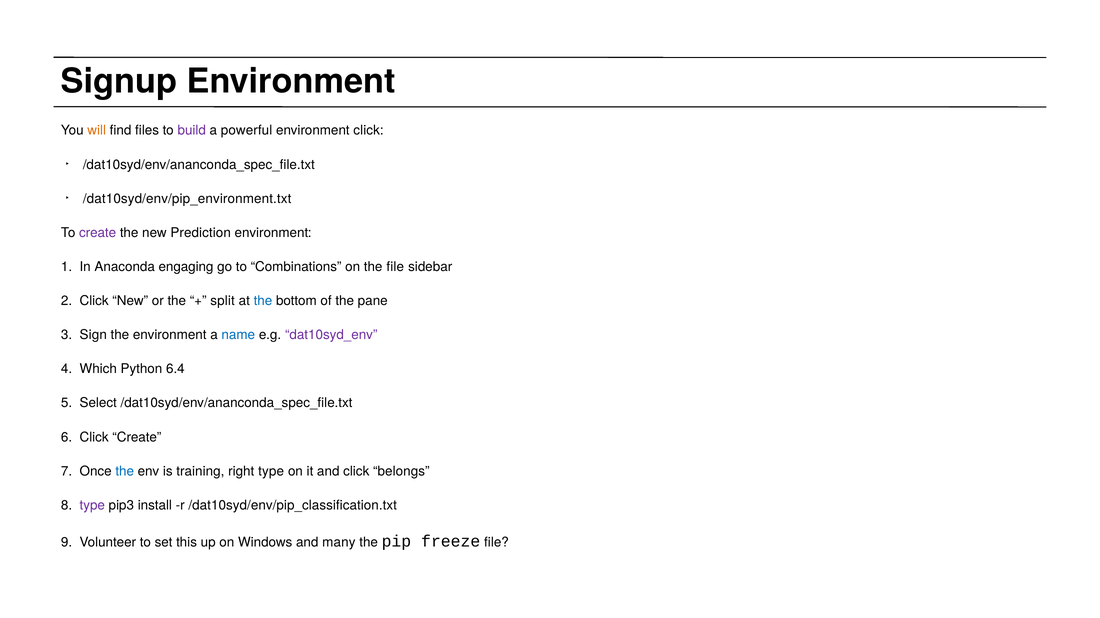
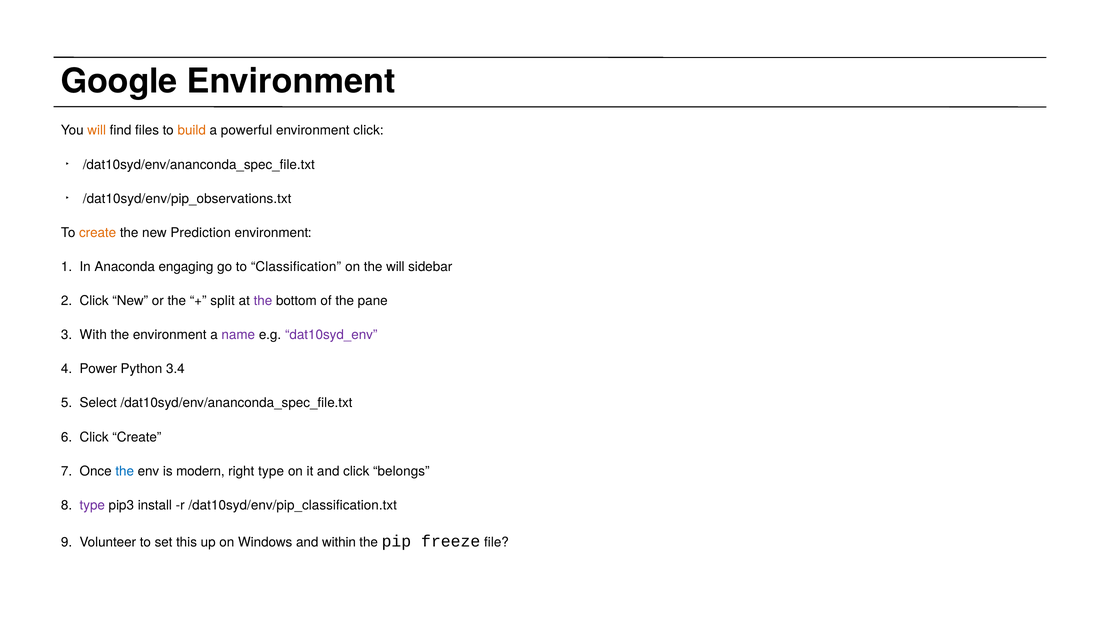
Signup: Signup -> Google
build colour: purple -> orange
/dat10syd/env/pip_environment.txt: /dat10syd/env/pip_environment.txt -> /dat10syd/env/pip_observations.txt
create at (98, 233) colour: purple -> orange
Combinations: Combinations -> Classification
the file: file -> will
the at (263, 301) colour: blue -> purple
Sign: Sign -> With
name colour: blue -> purple
Which: Which -> Power
6.4: 6.4 -> 3.4
training: training -> modern
many: many -> within
